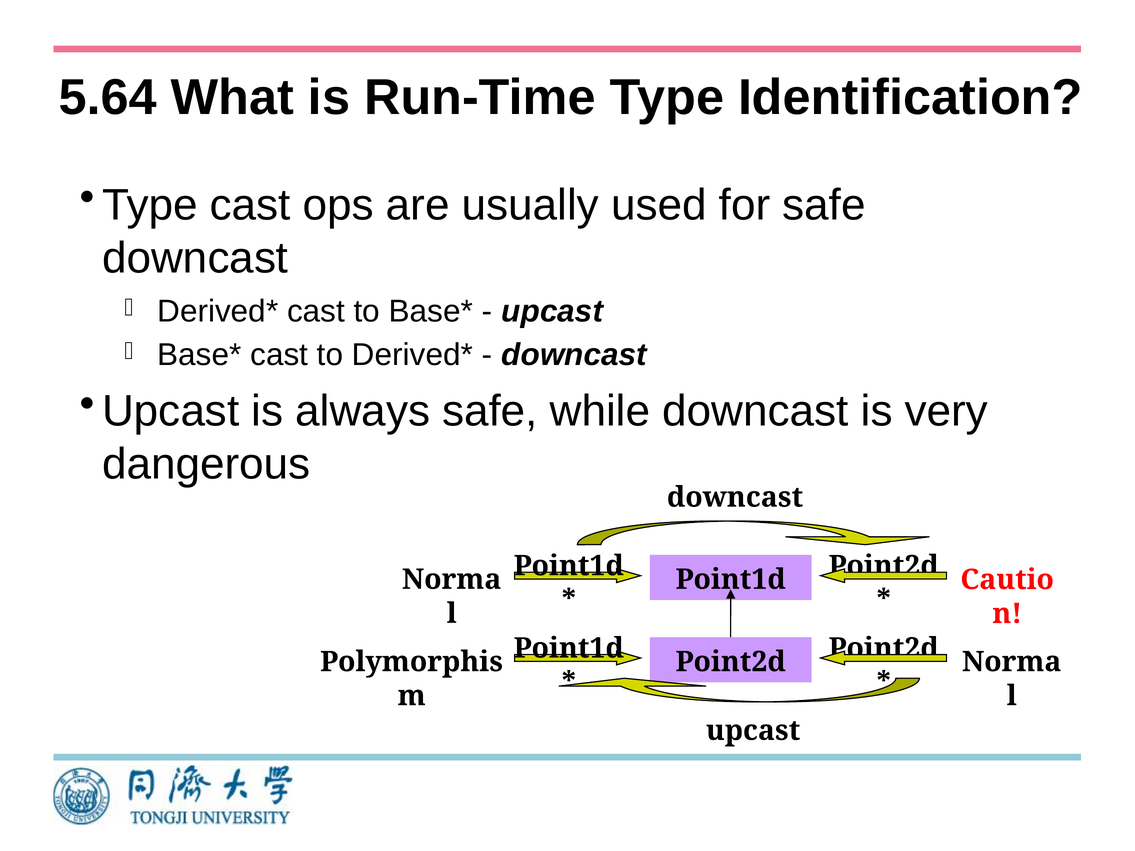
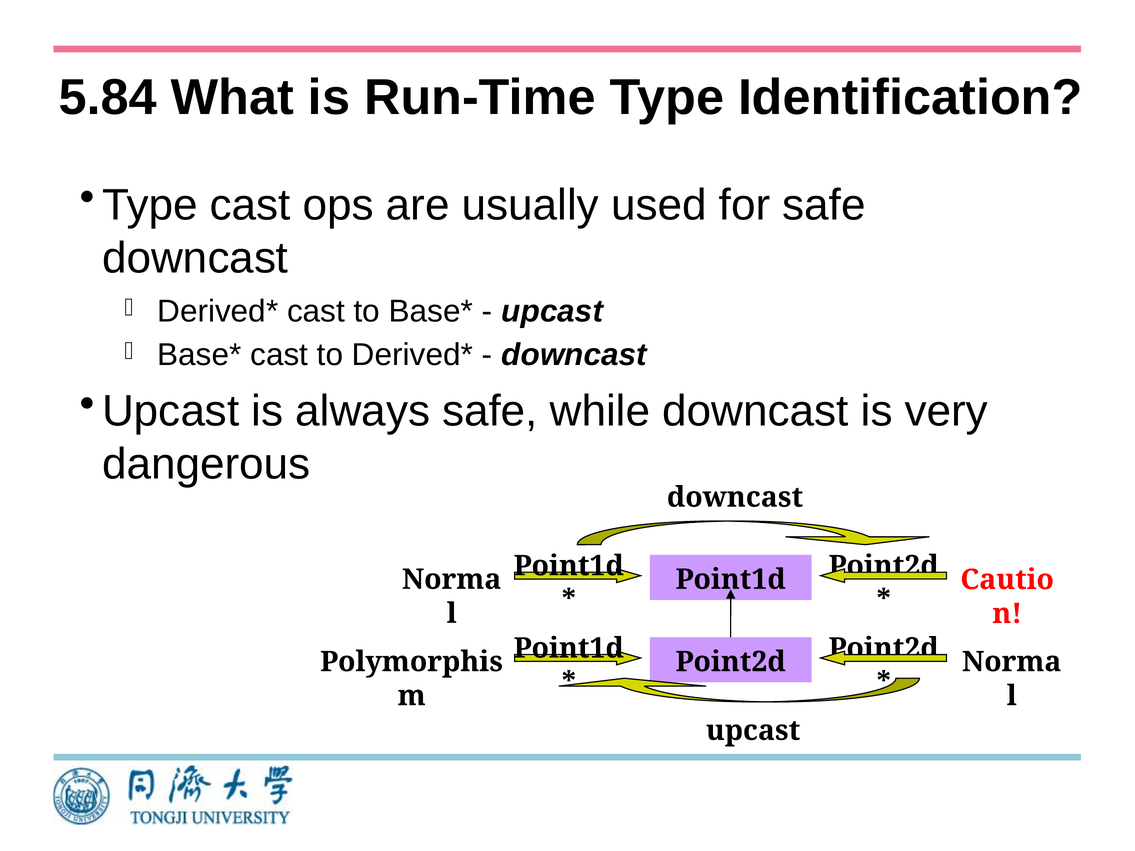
5.64: 5.64 -> 5.84
